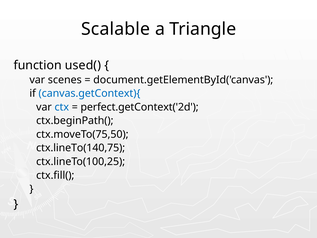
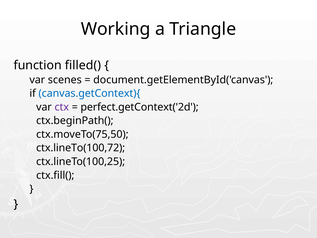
Scalable: Scalable -> Working
used(: used( -> filled(
ctx colour: blue -> purple
ctx.lineTo(140,75: ctx.lineTo(140,75 -> ctx.lineTo(100,72
